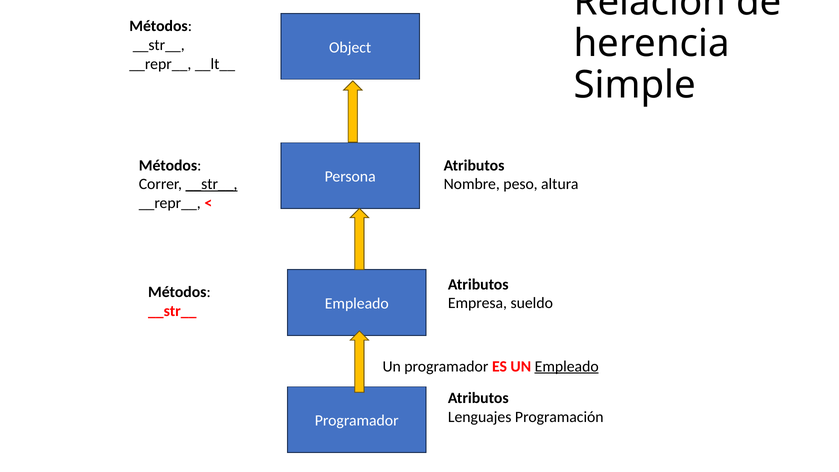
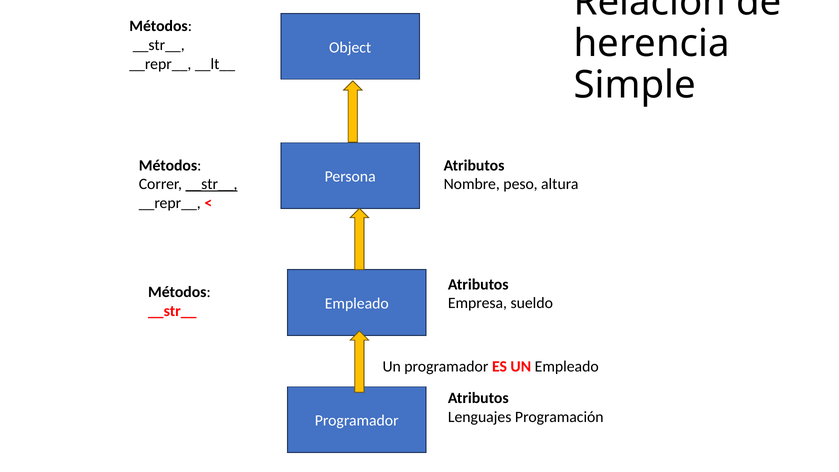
Empleado at (567, 366) underline: present -> none
